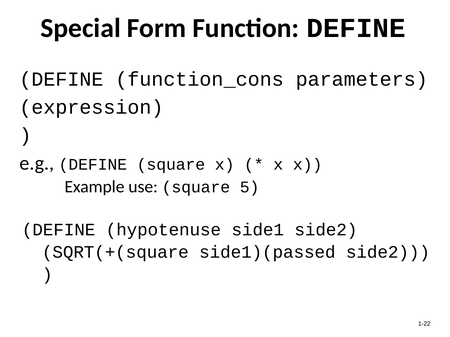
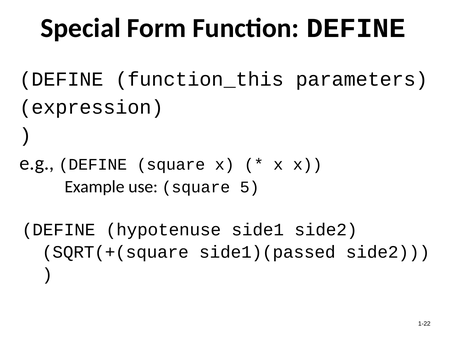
function_cons: function_cons -> function_this
